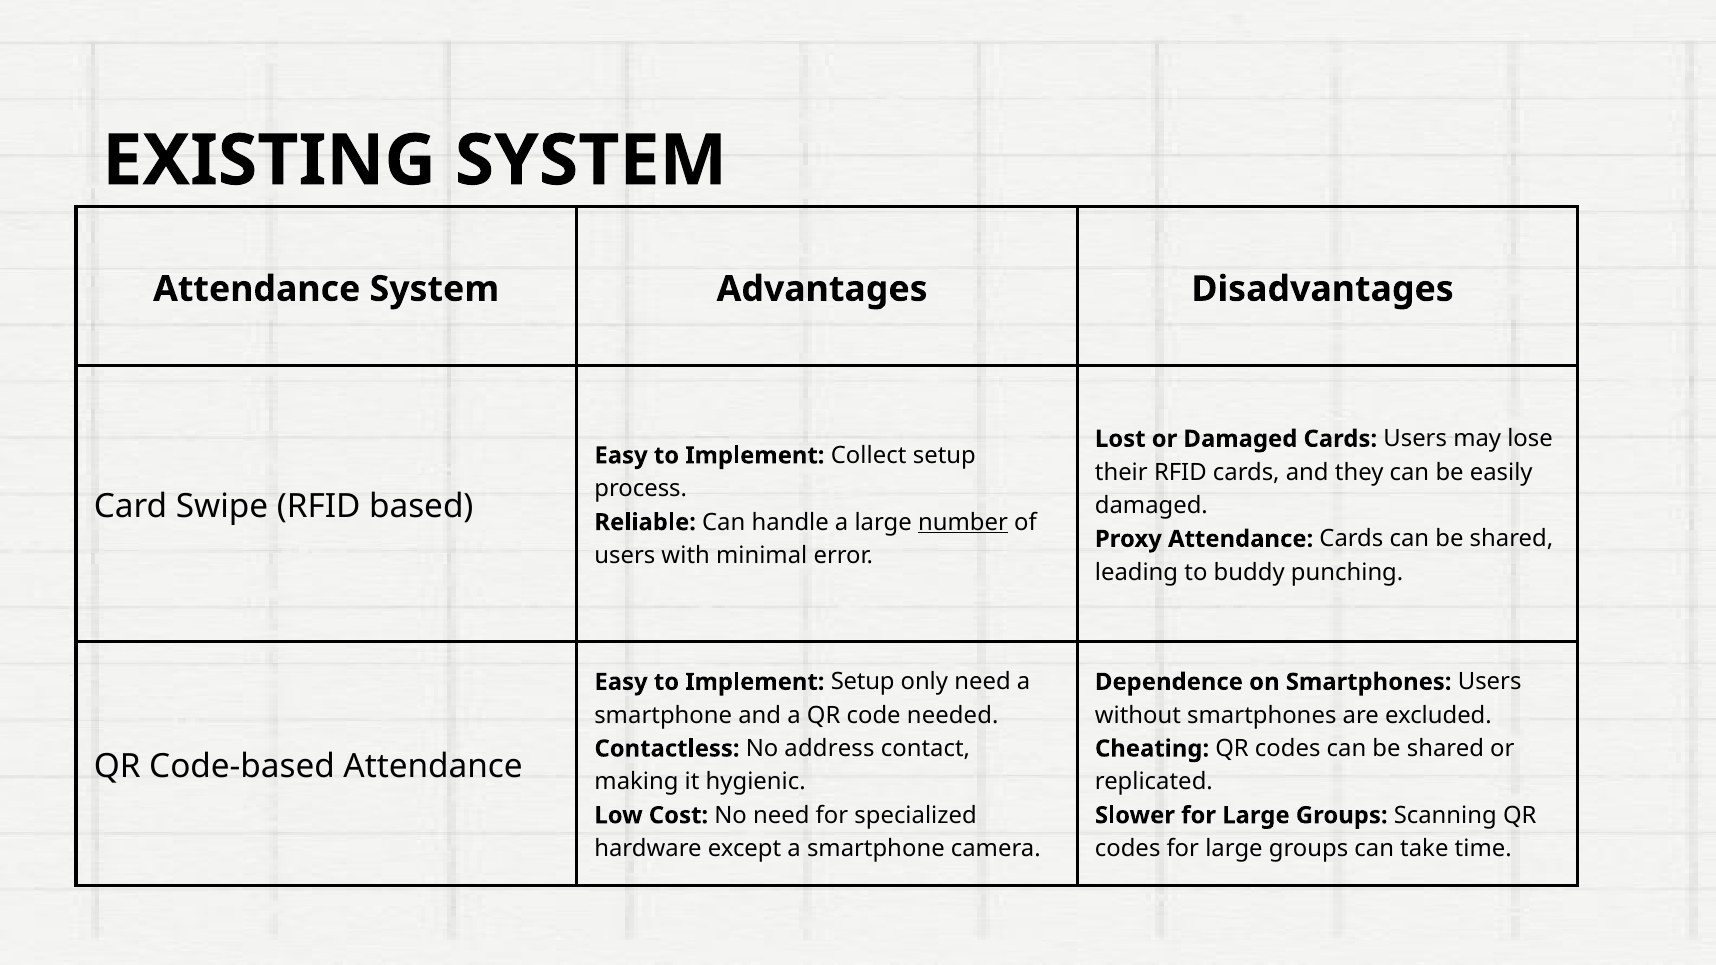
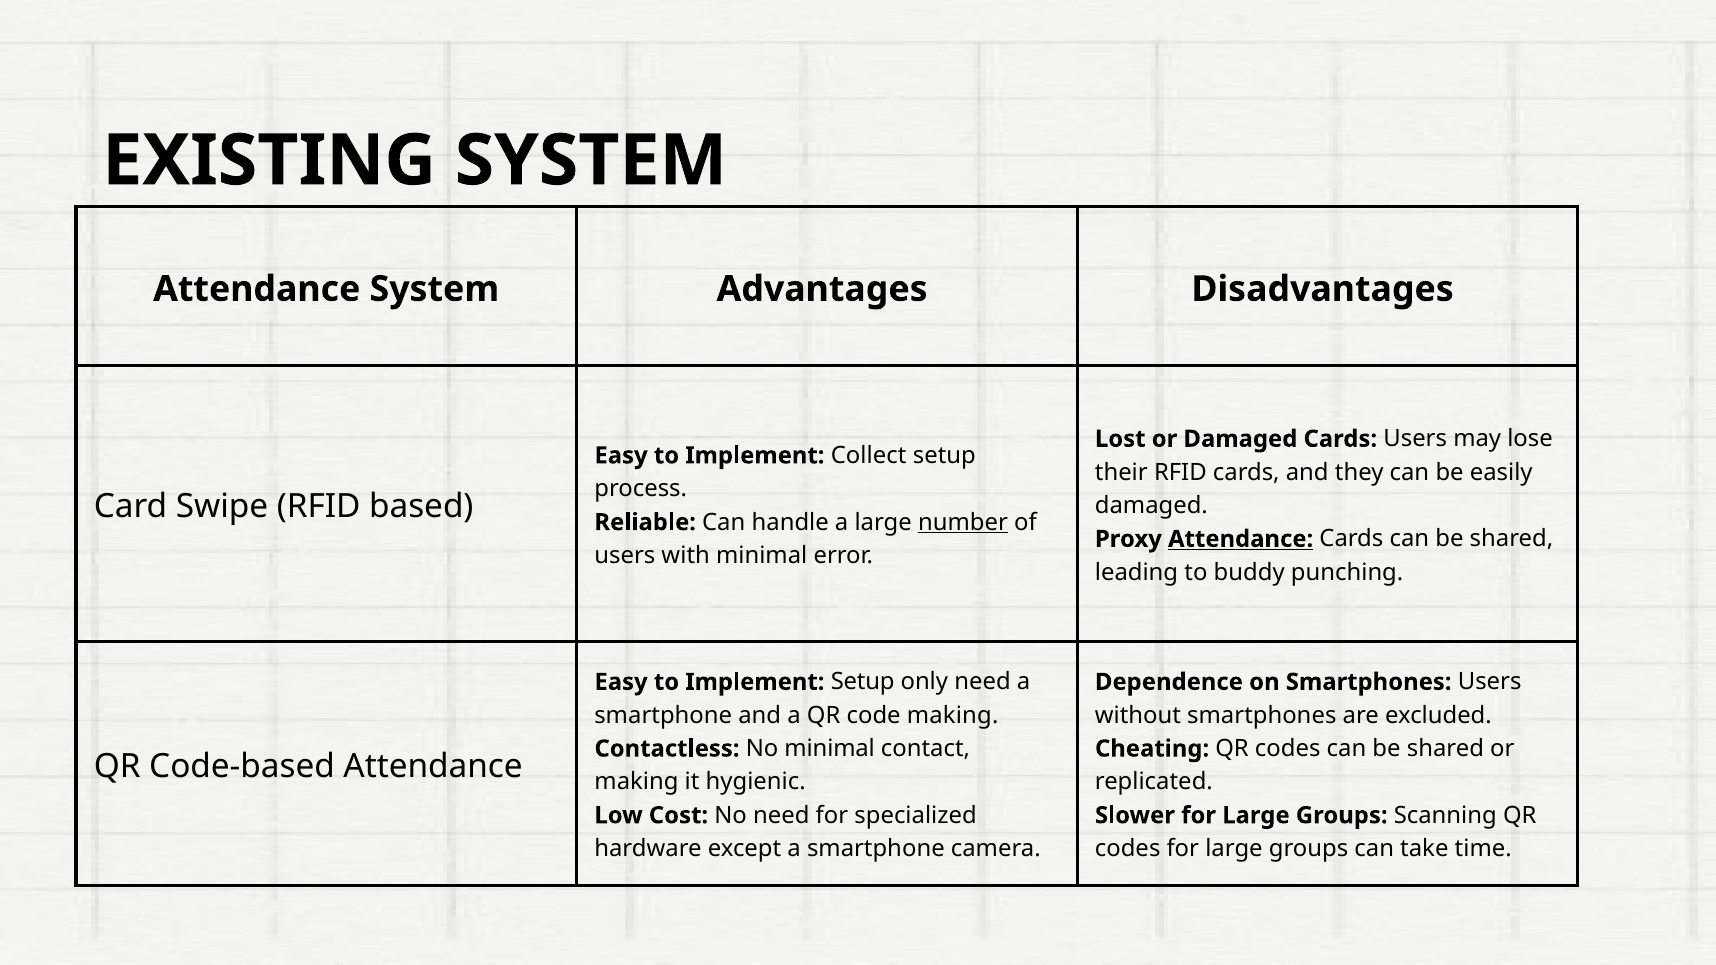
Attendance at (1241, 539) underline: none -> present
code needed: needed -> making
No address: address -> minimal
